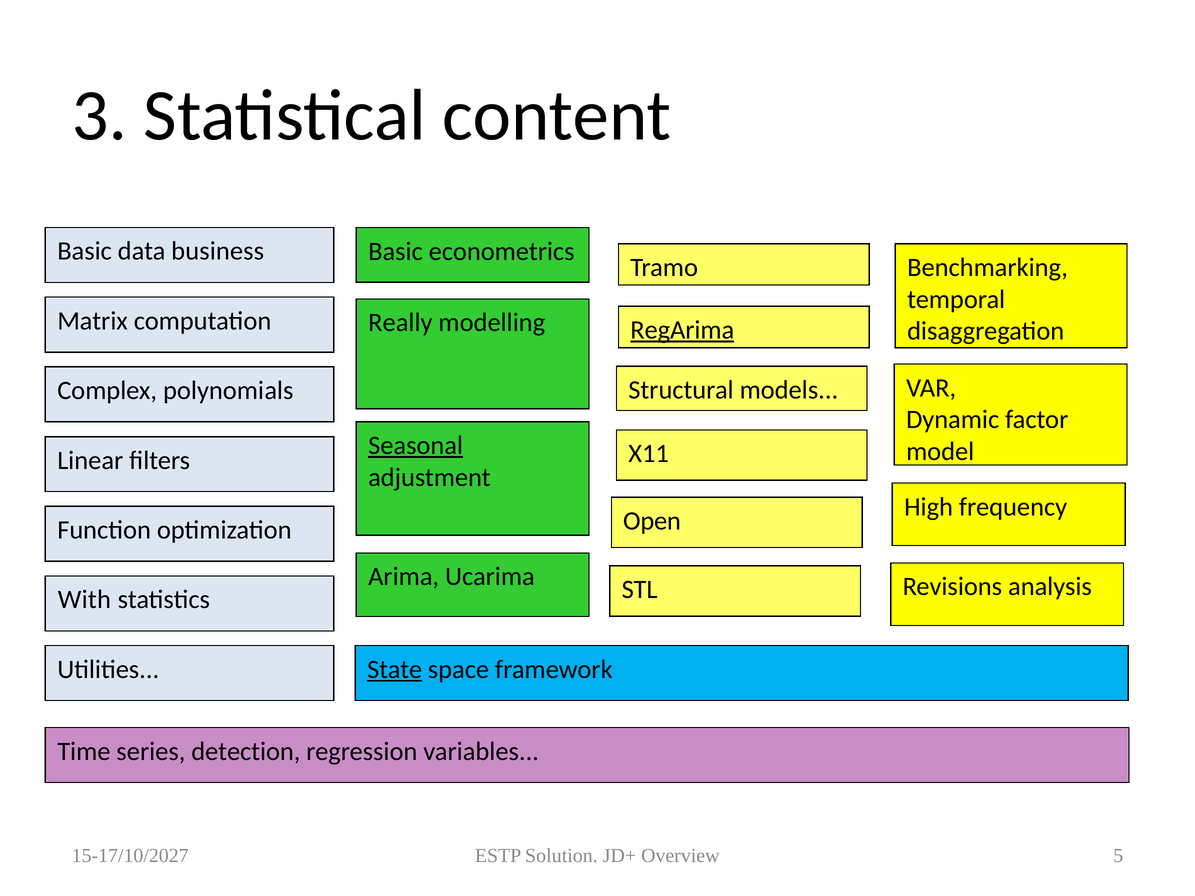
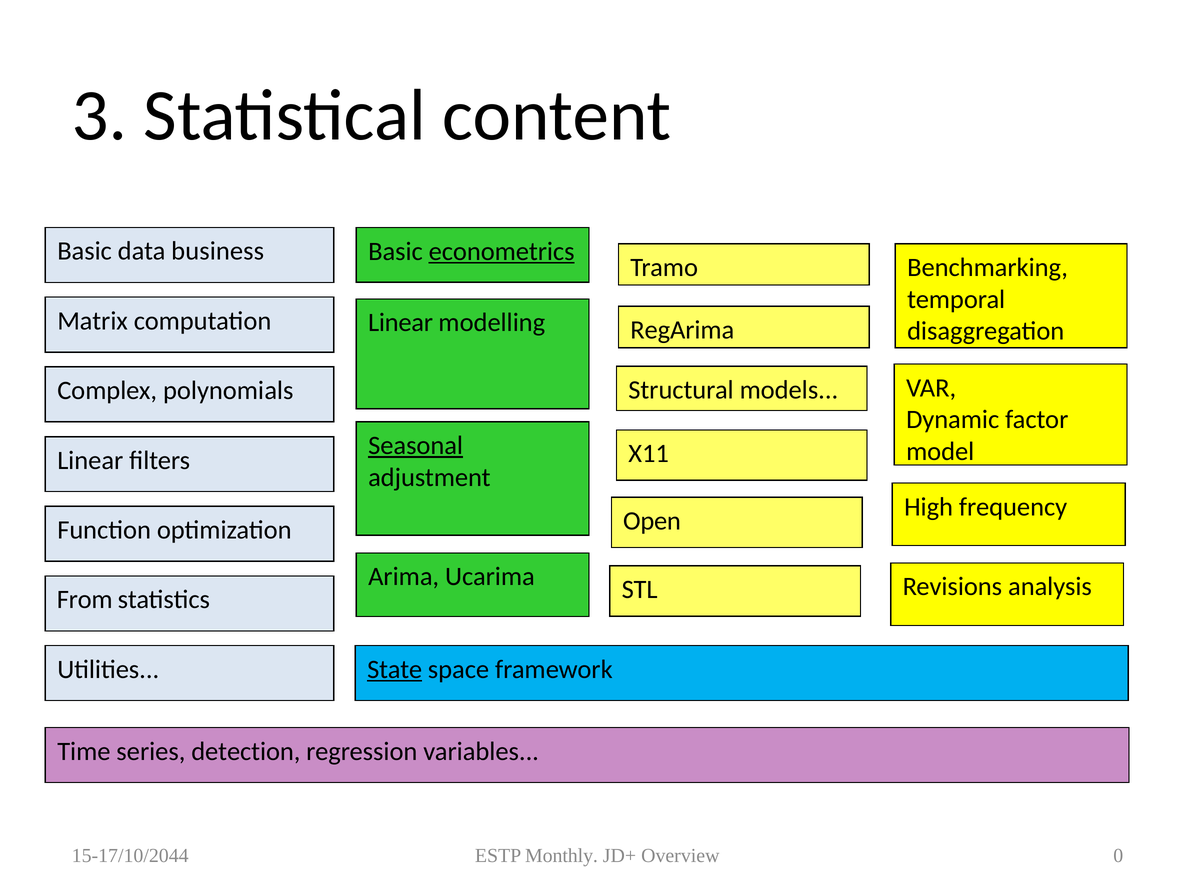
econometrics underline: none -> present
Really at (400, 323): Really -> Linear
RegArima underline: present -> none
With: With -> From
15-17/10/2027: 15-17/10/2027 -> 15-17/10/2044
Solution: Solution -> Monthly
5: 5 -> 0
